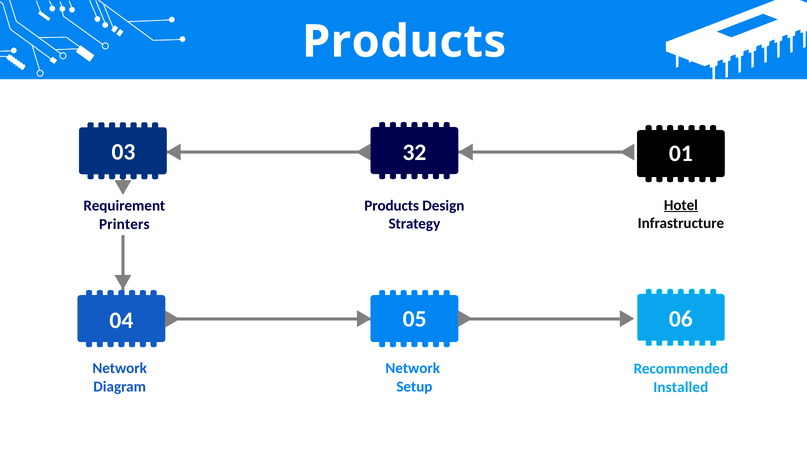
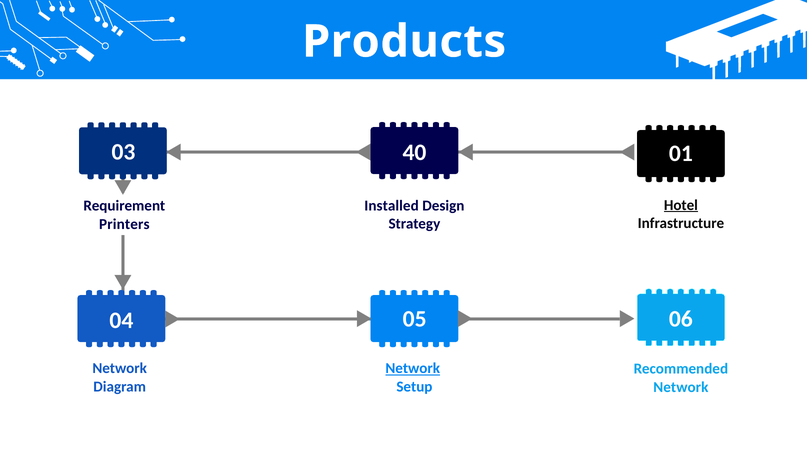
32: 32 -> 40
Products at (392, 206): Products -> Installed
Network at (413, 368) underline: none -> present
Installed at (681, 387): Installed -> Network
